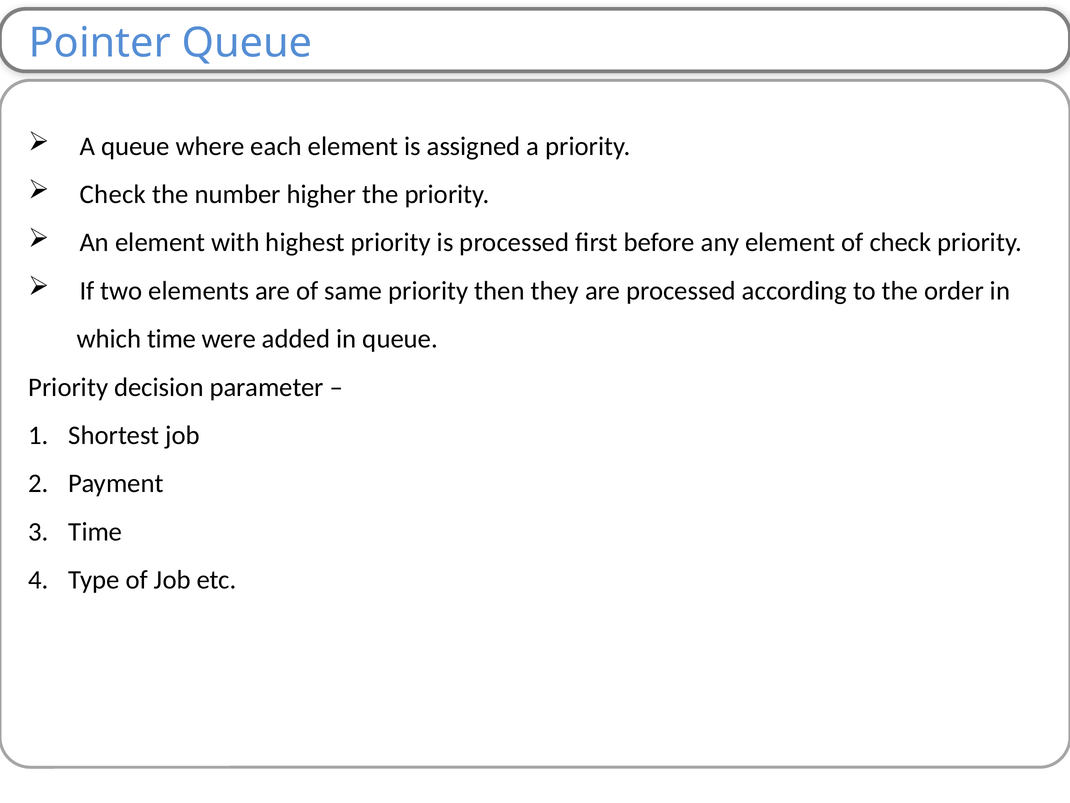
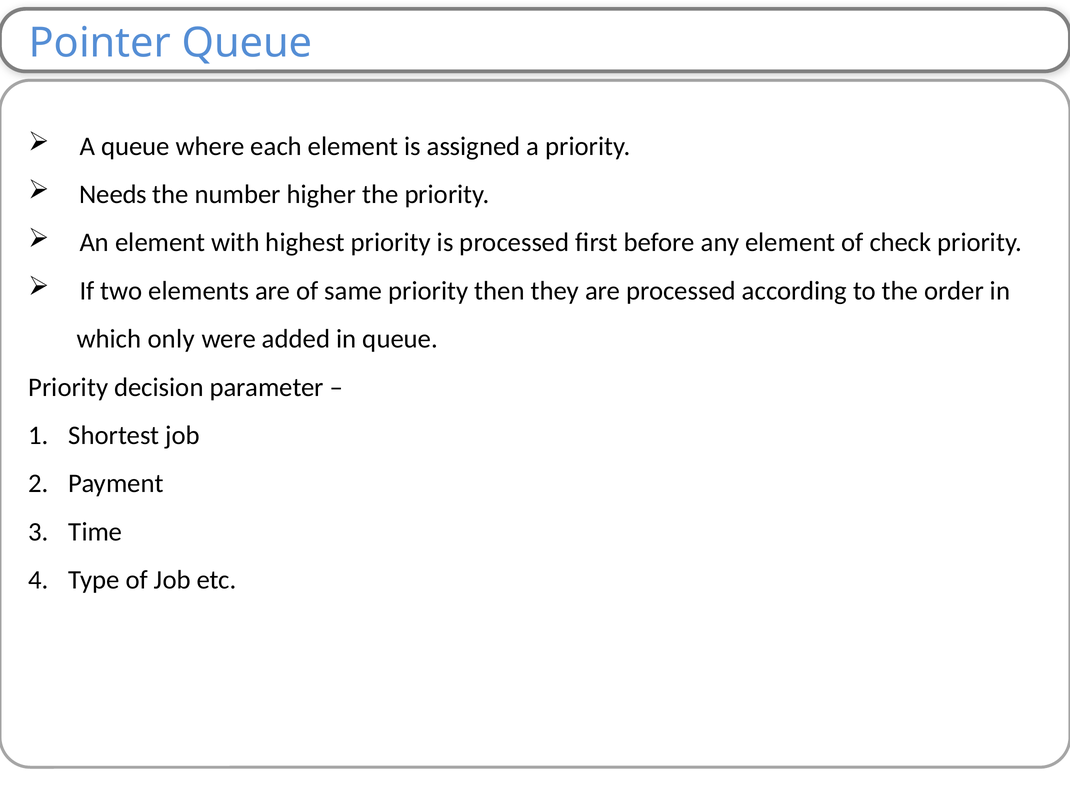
Check at (113, 194): Check -> Needs
which time: time -> only
